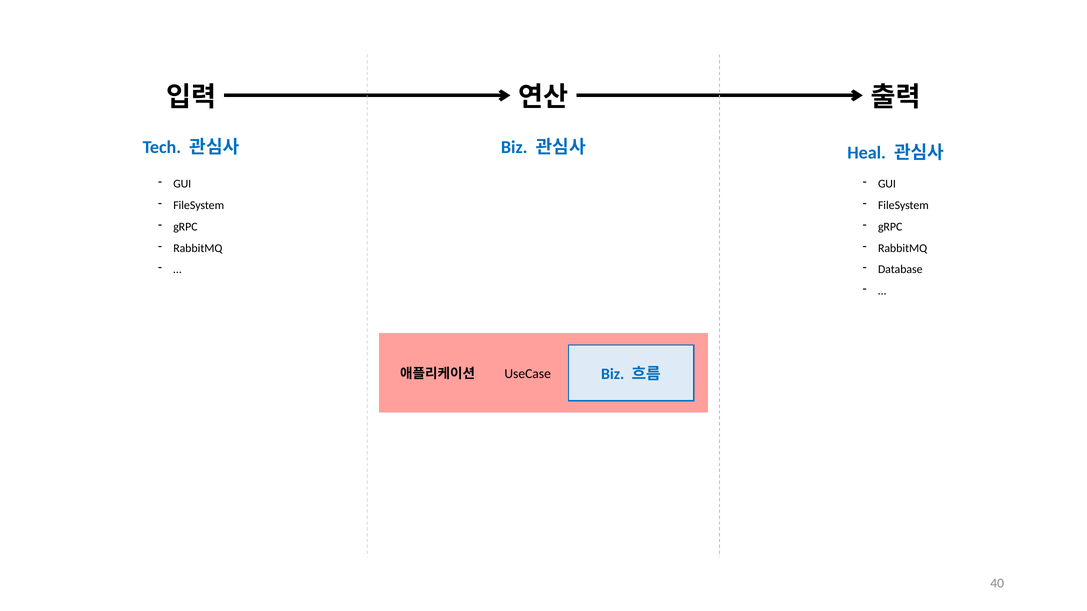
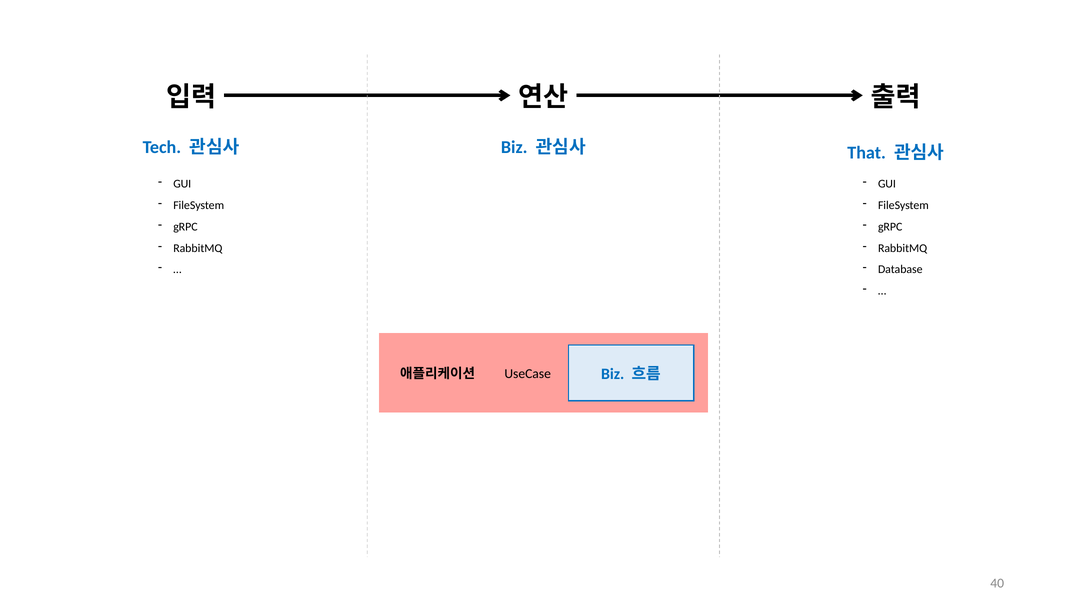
Heal: Heal -> That
